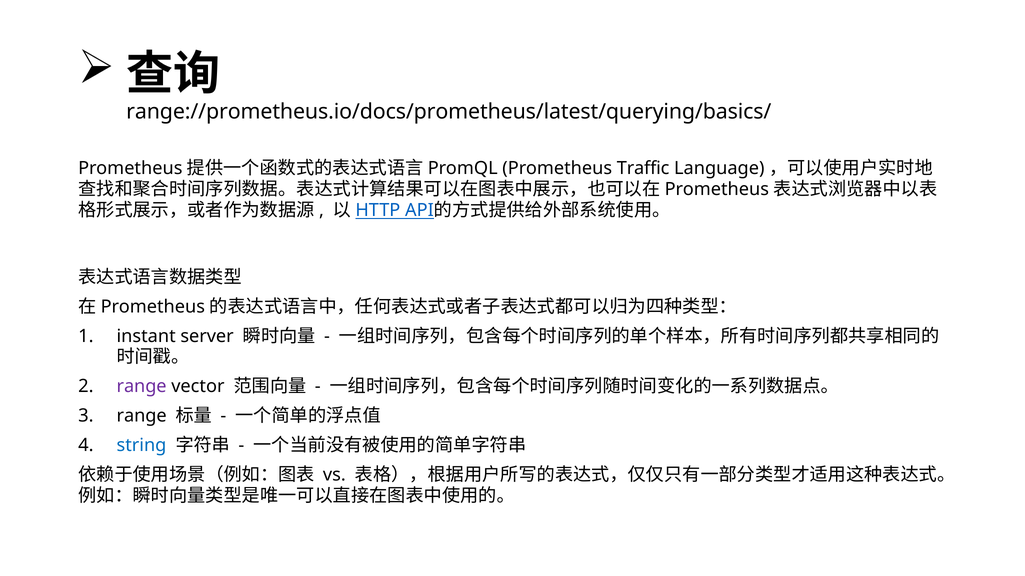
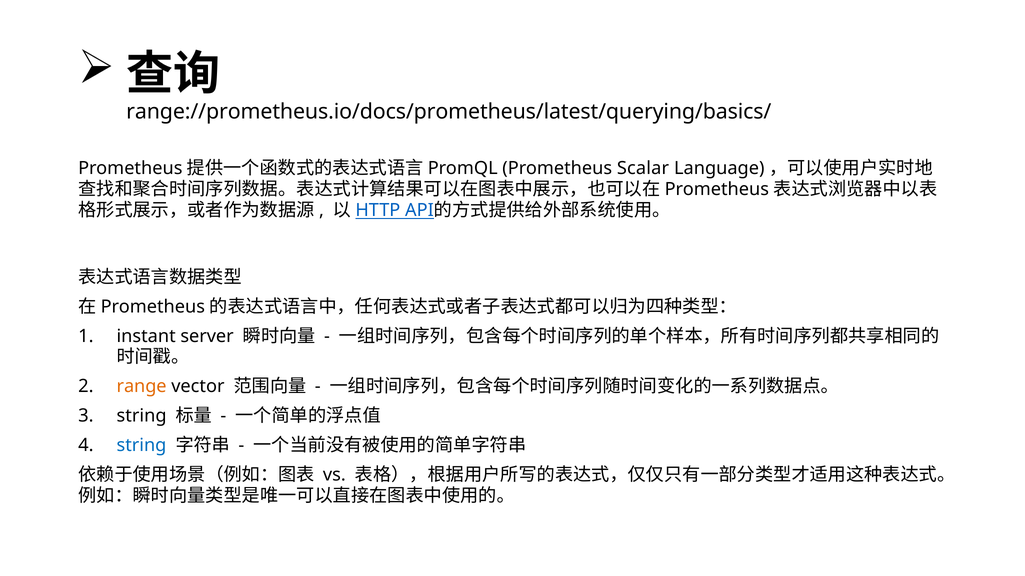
Traffic: Traffic -> Scalar
range at (142, 387) colour: purple -> orange
range at (142, 416): range -> string
